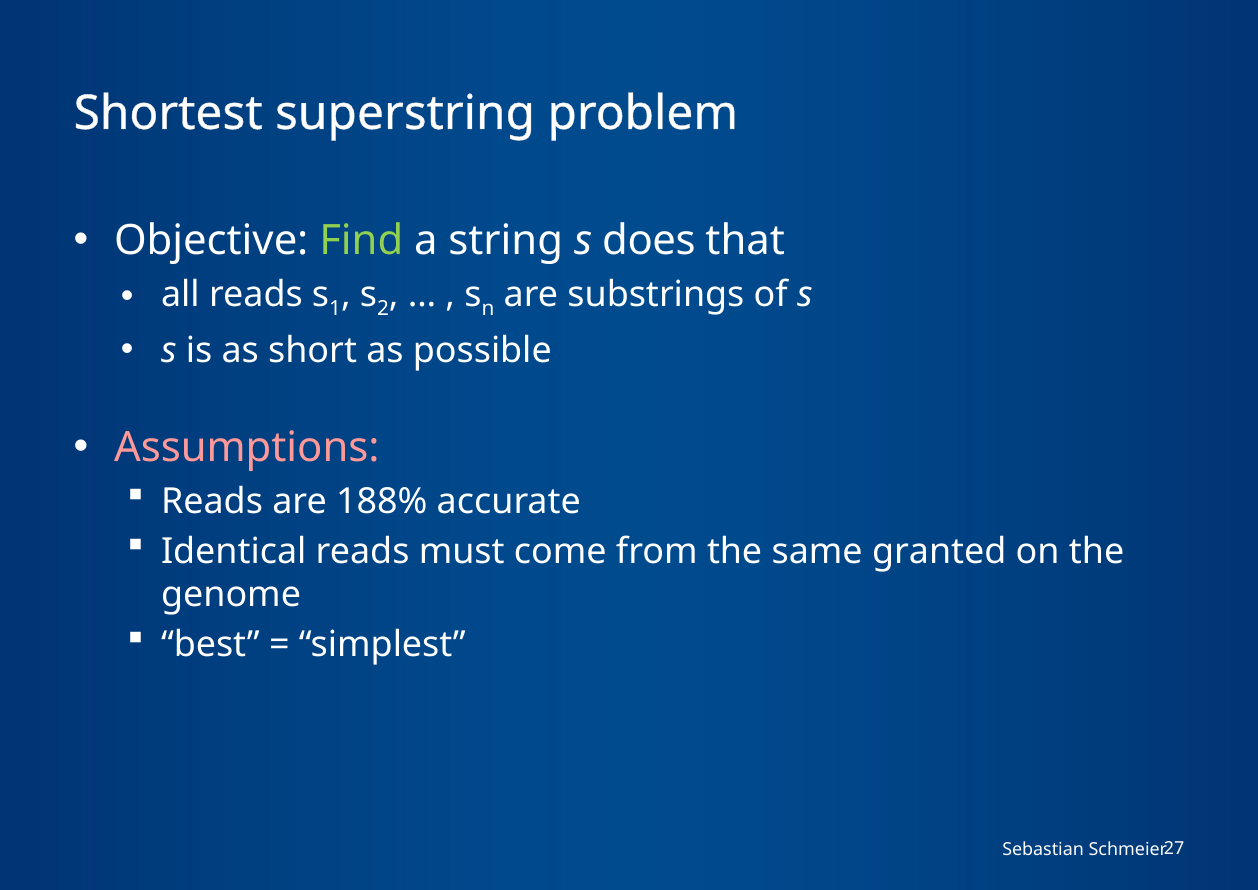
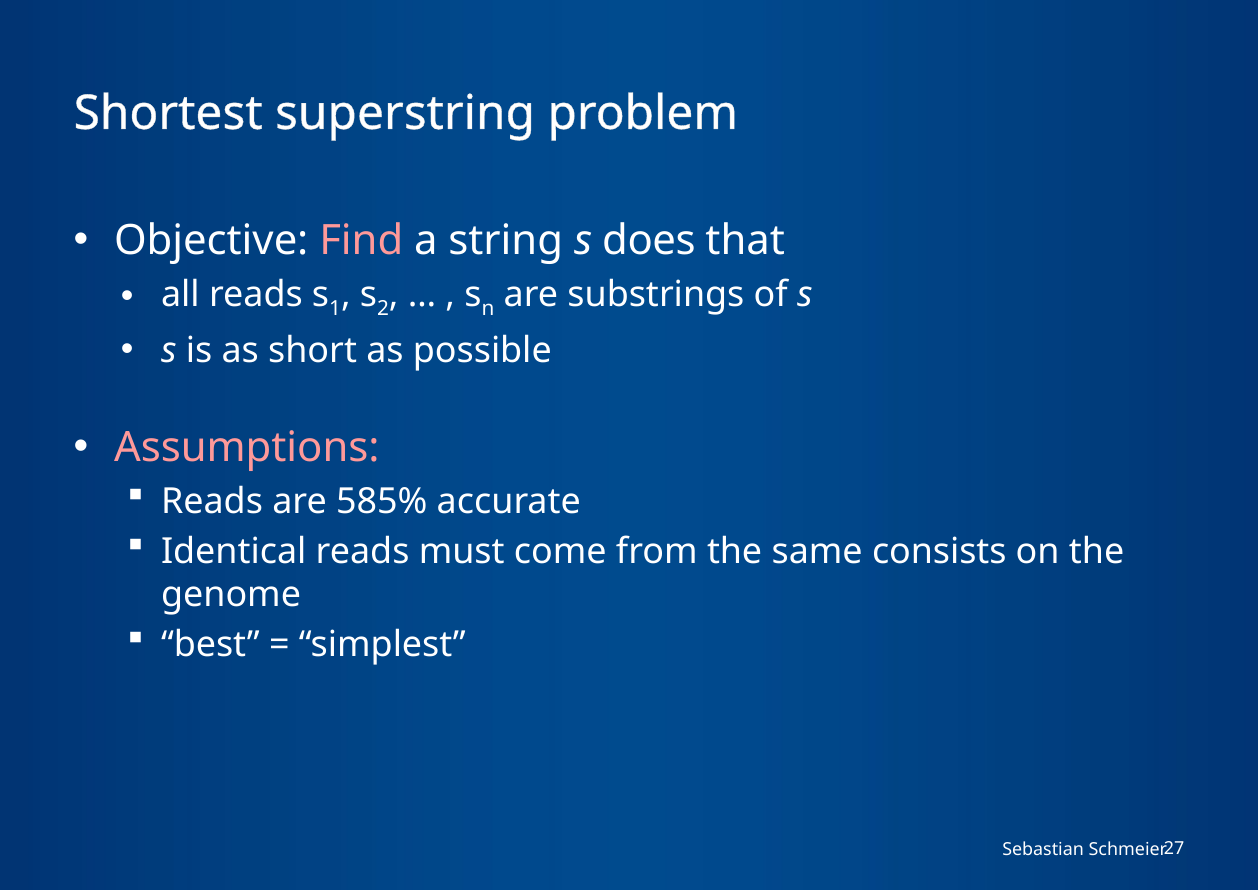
Find colour: light green -> pink
188%: 188% -> 585%
granted: granted -> consists
